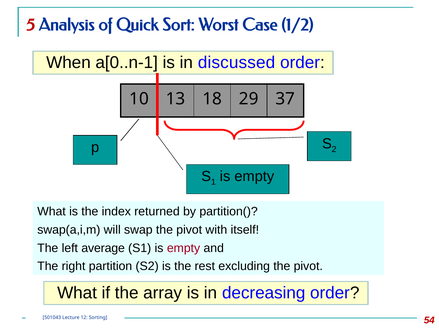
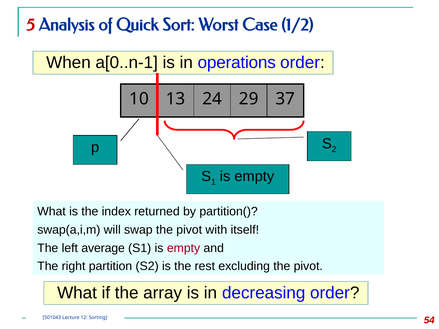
discussed: discussed -> operations
18: 18 -> 24
